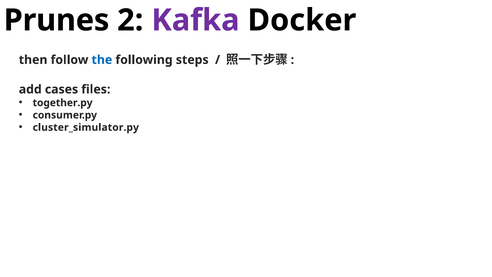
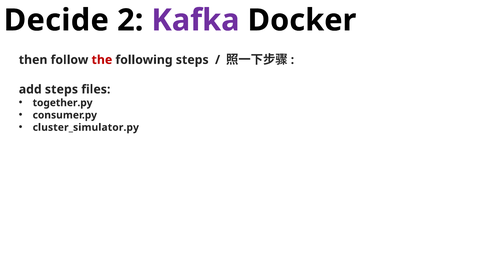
Prunes: Prunes -> Decide
the colour: blue -> red
add cases: cases -> steps
